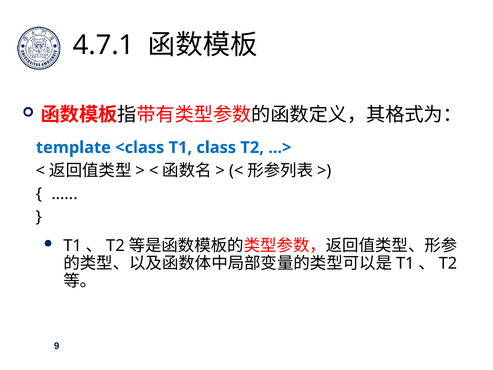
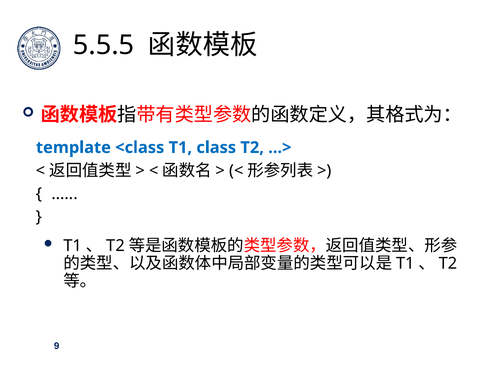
4.7.1: 4.7.1 -> 5.5.5
